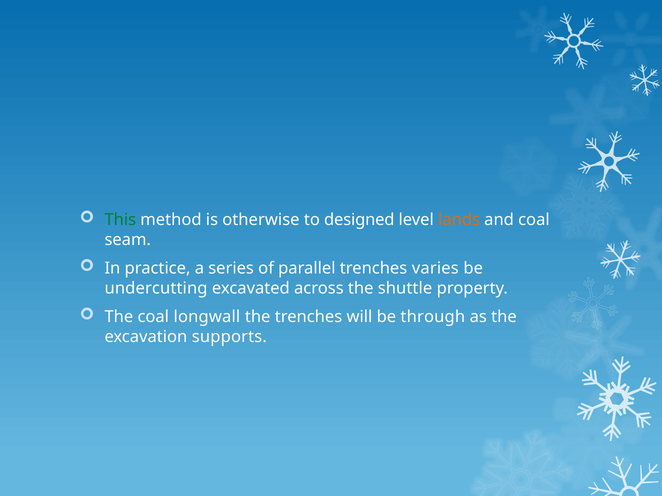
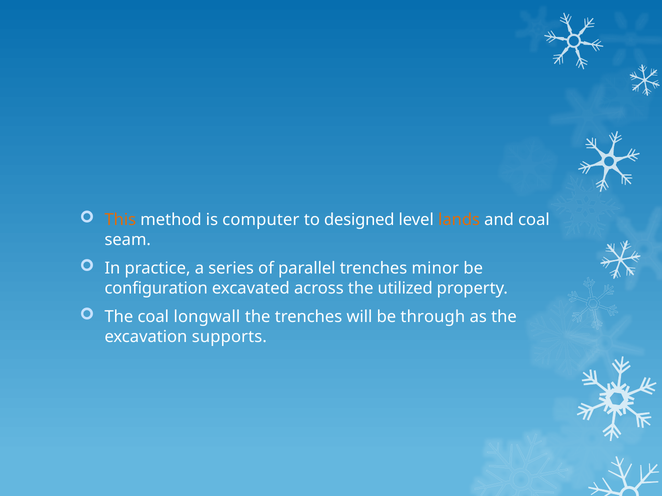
This colour: green -> orange
otherwise: otherwise -> computer
varies: varies -> minor
undercutting: undercutting -> configuration
shuttle: shuttle -> utilized
